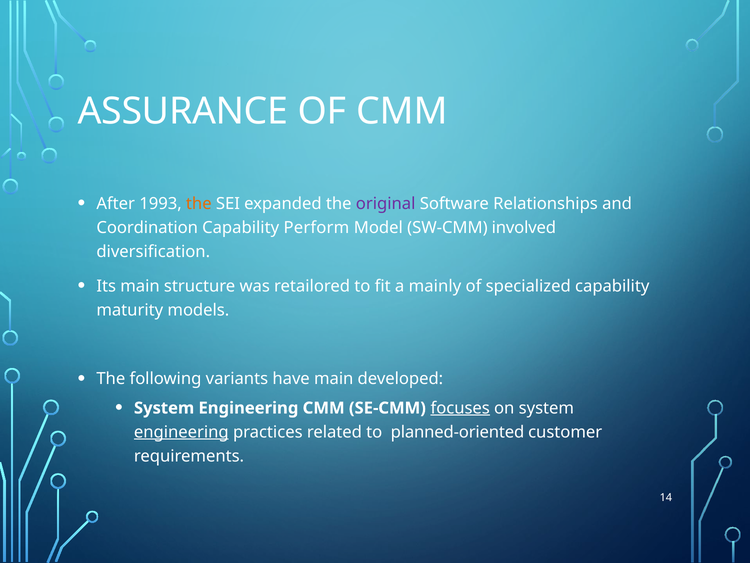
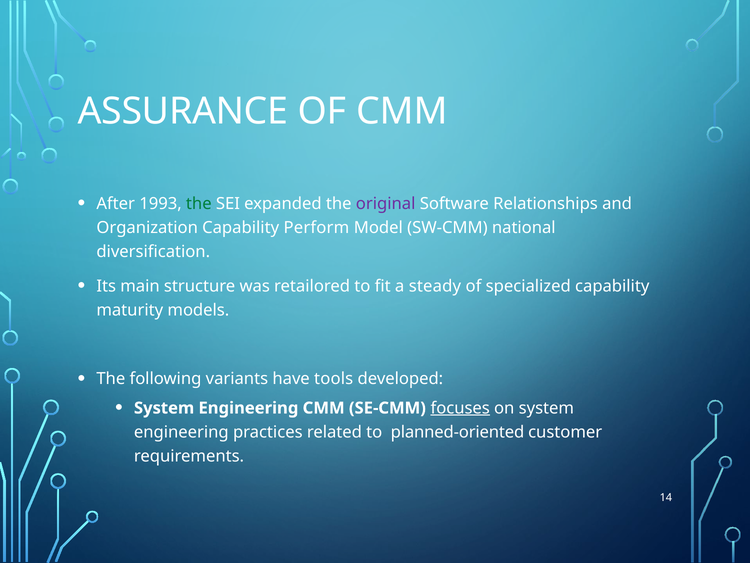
the at (199, 203) colour: orange -> green
Coordination: Coordination -> Organization
involved: involved -> national
mainly: mainly -> steady
have main: main -> tools
engineering at (181, 432) underline: present -> none
